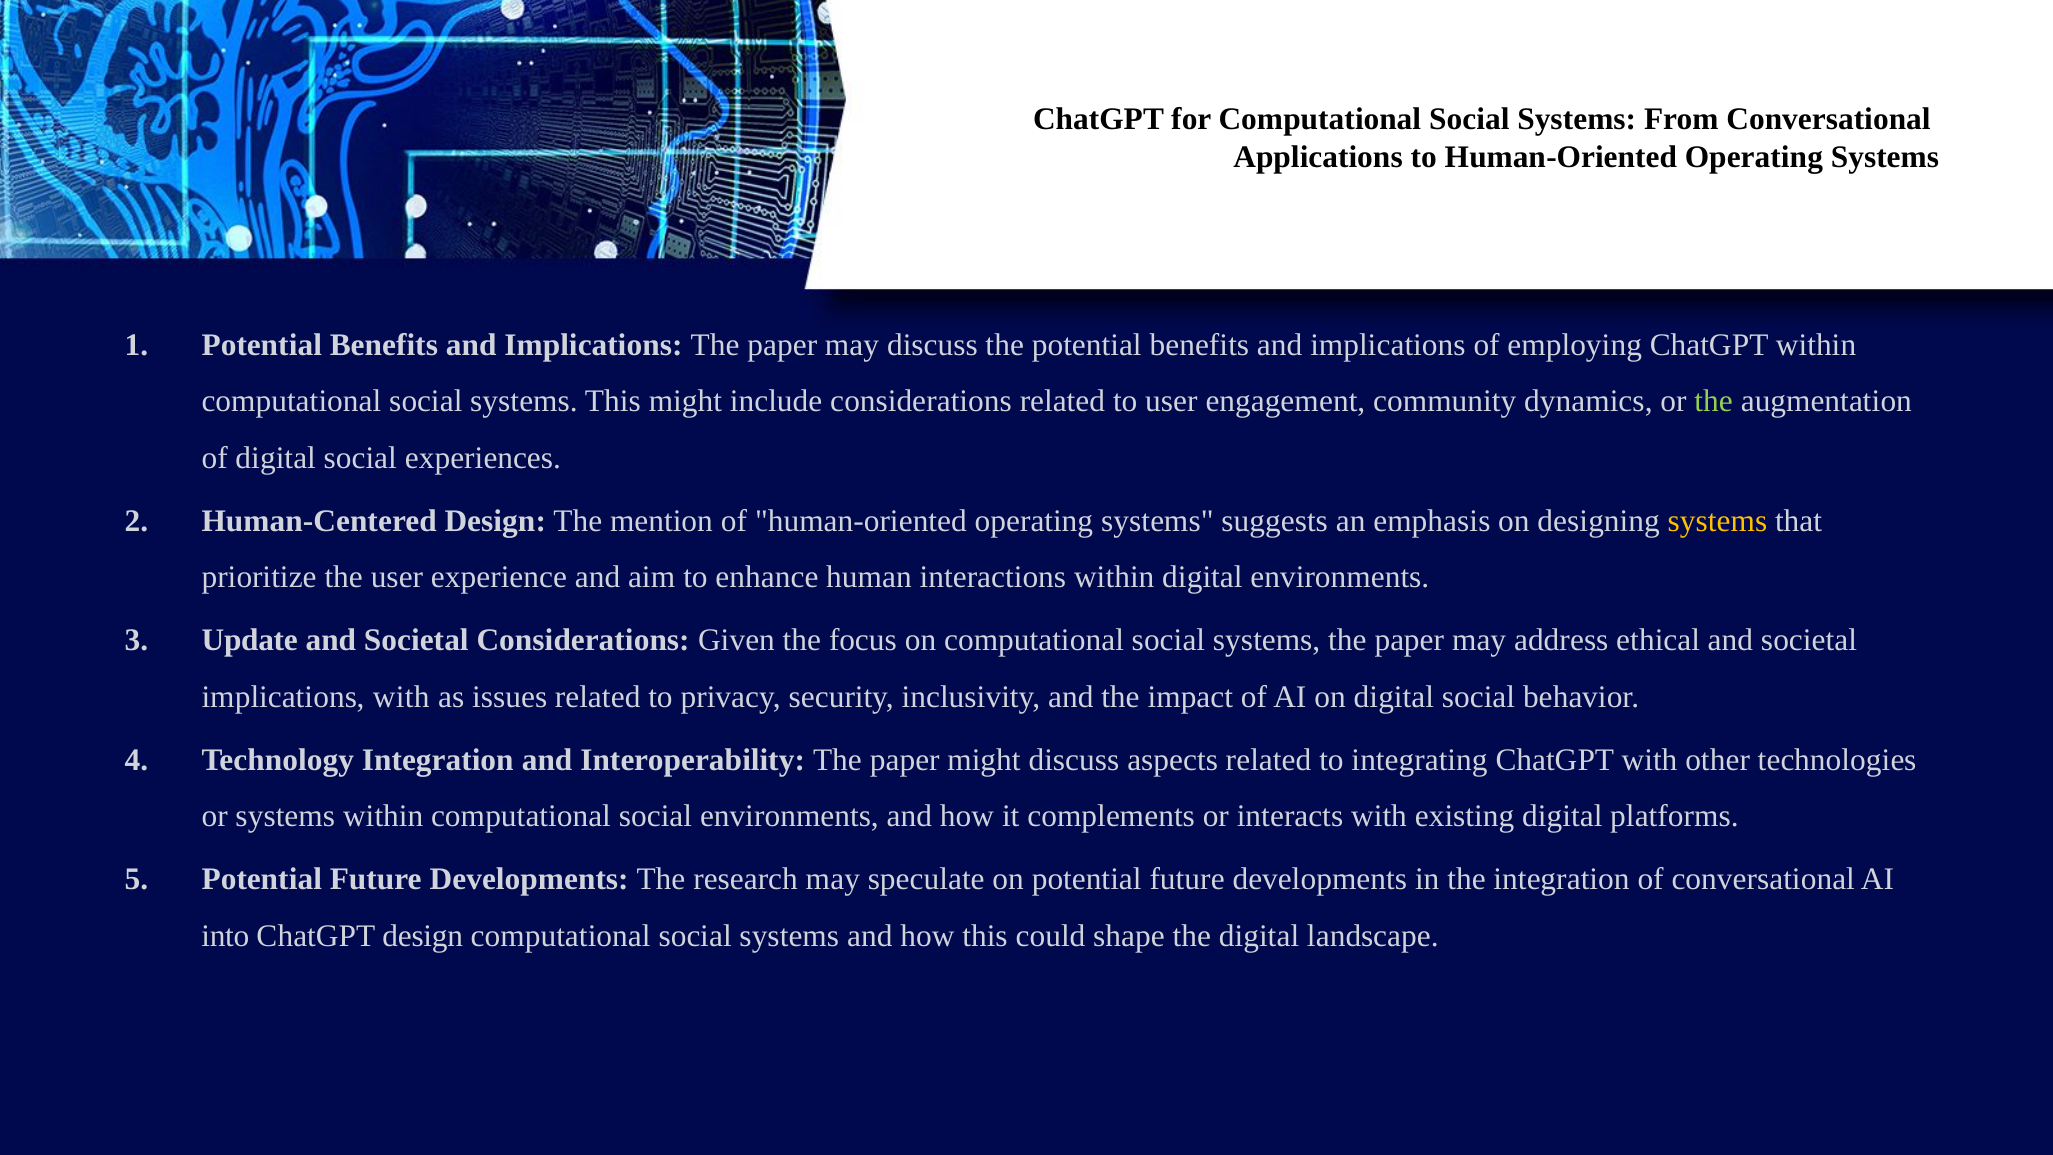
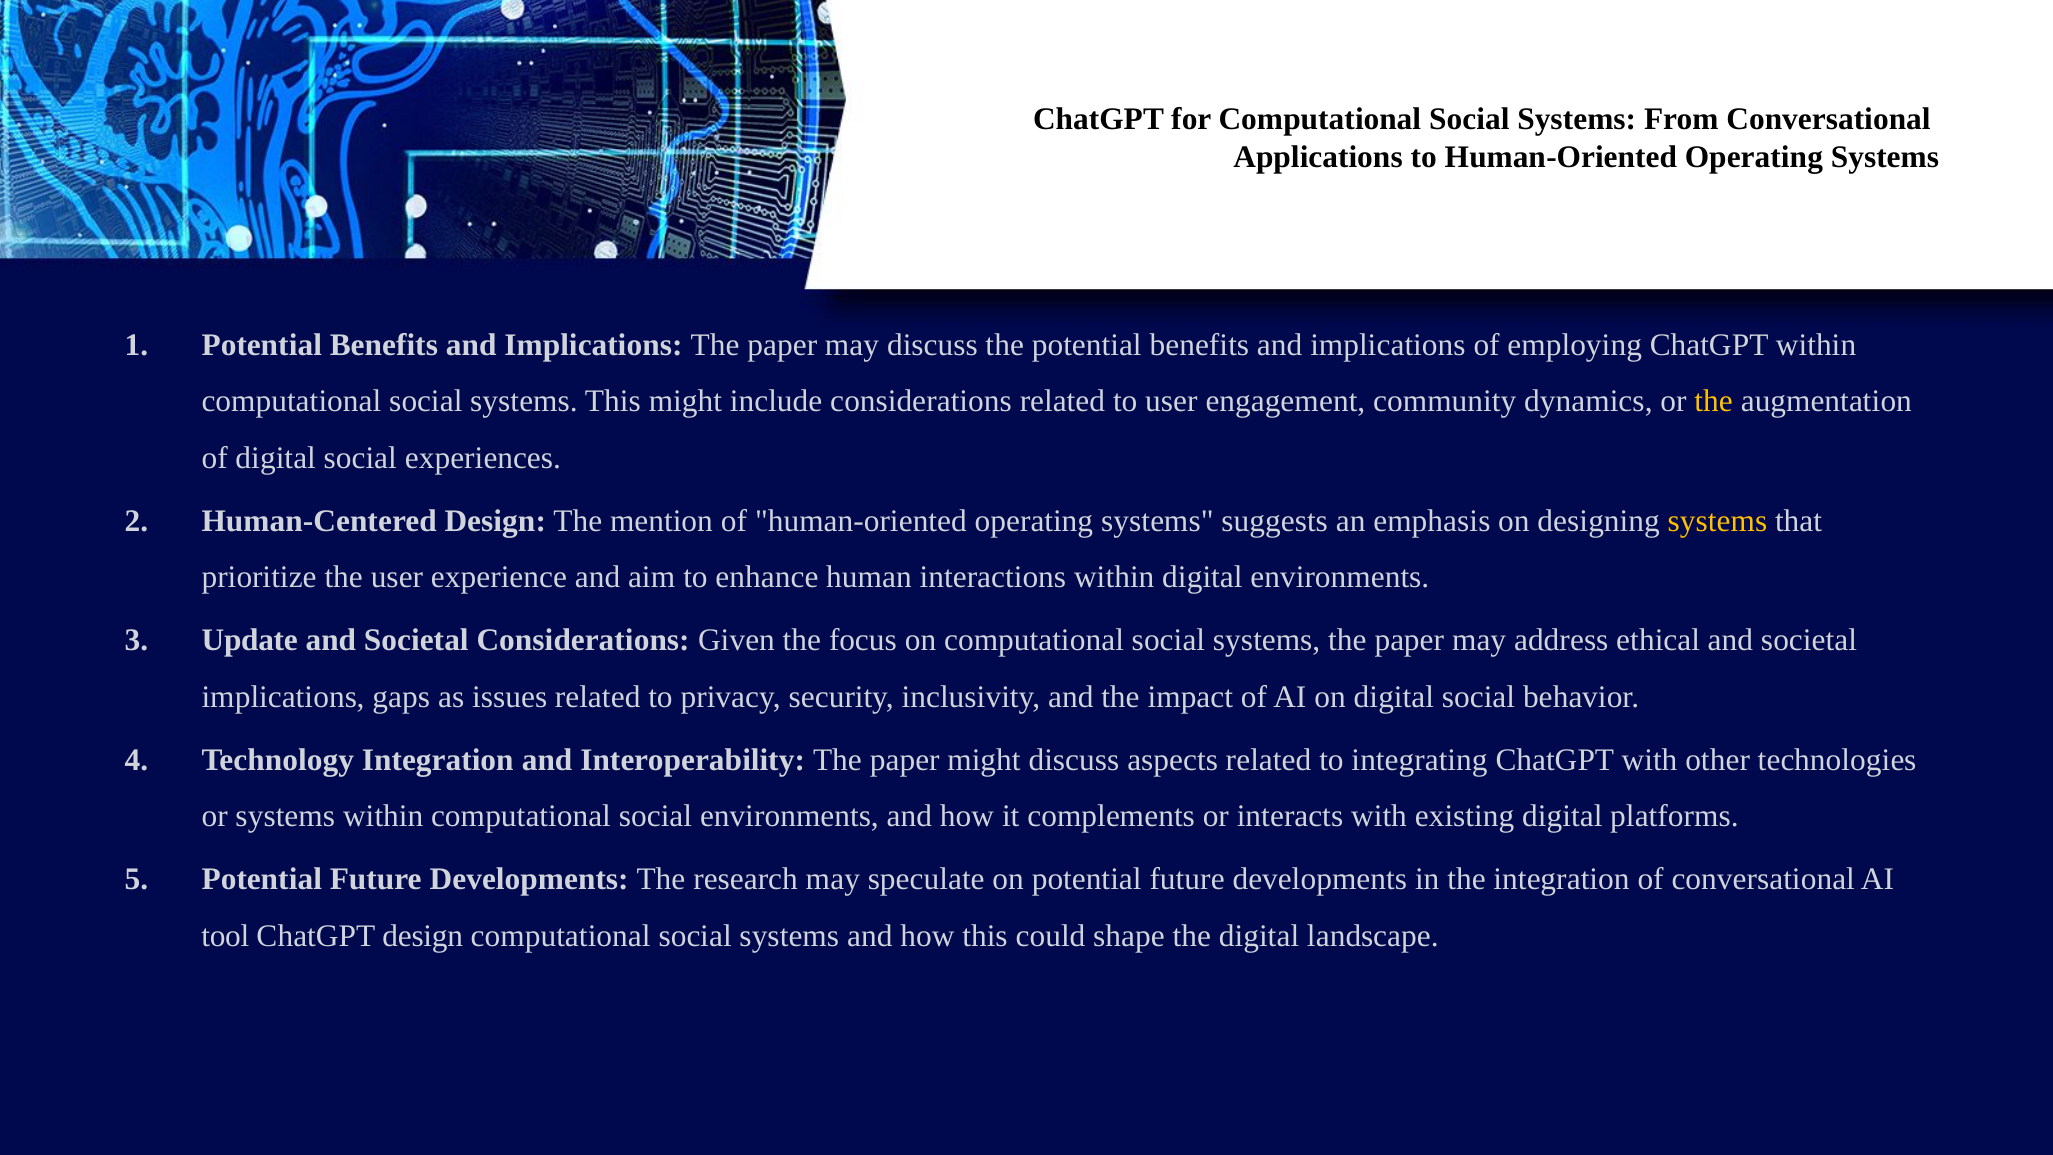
the at (1713, 401) colour: light green -> yellow
implications with: with -> gaps
into: into -> tool
